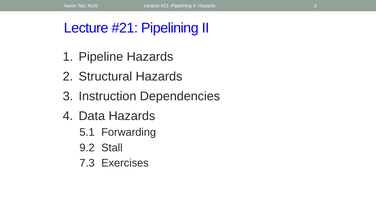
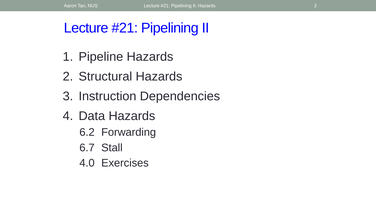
5.1: 5.1 -> 6.2
9.2: 9.2 -> 6.7
7.3: 7.3 -> 4.0
